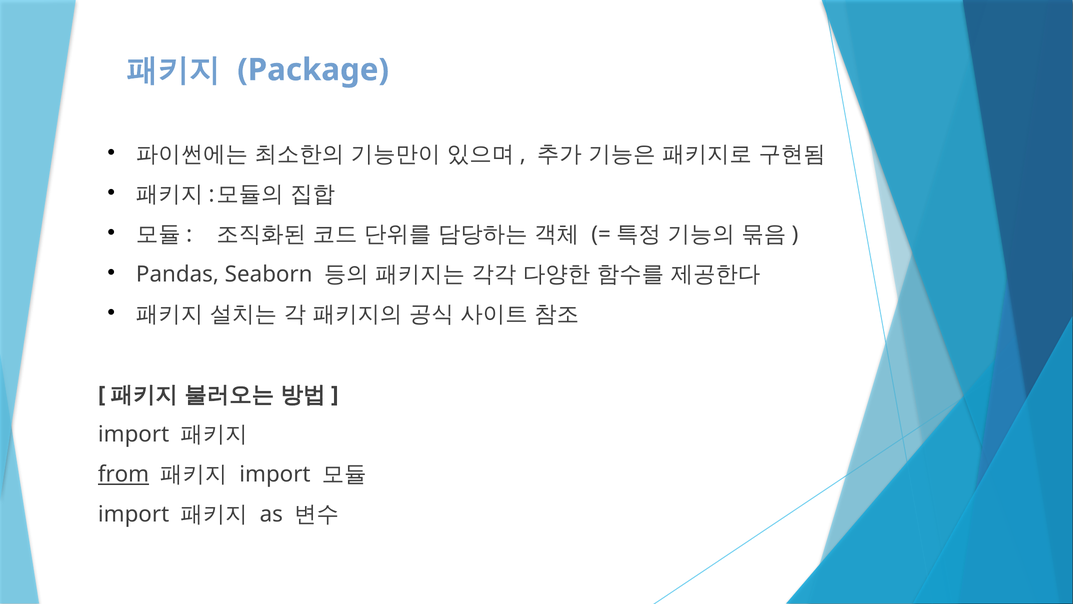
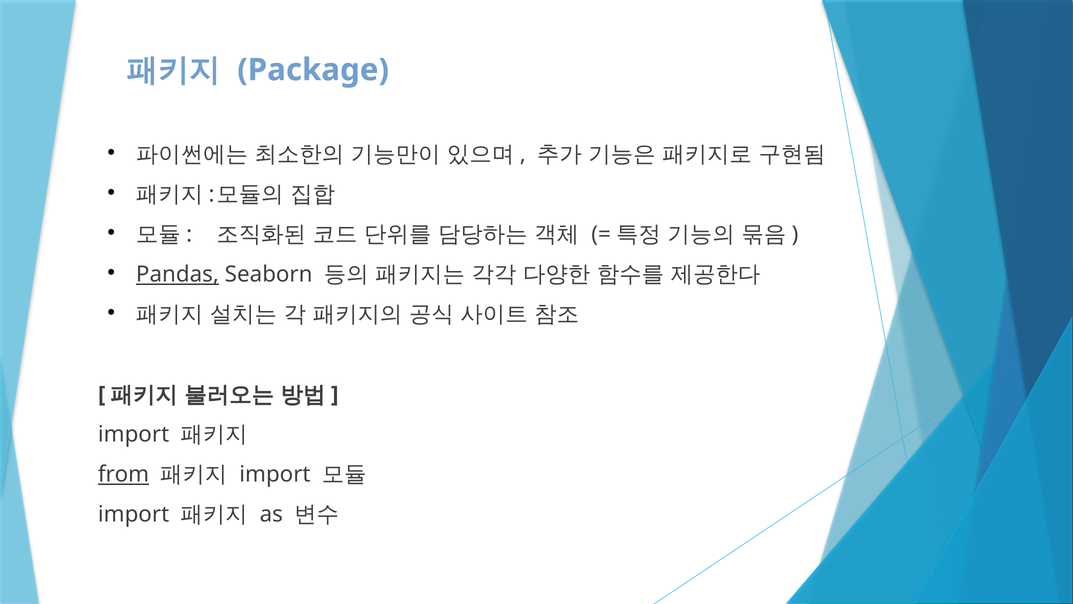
Pandas underline: none -> present
